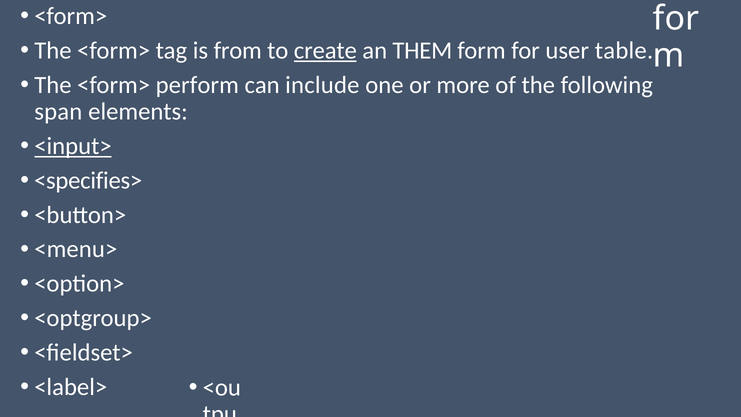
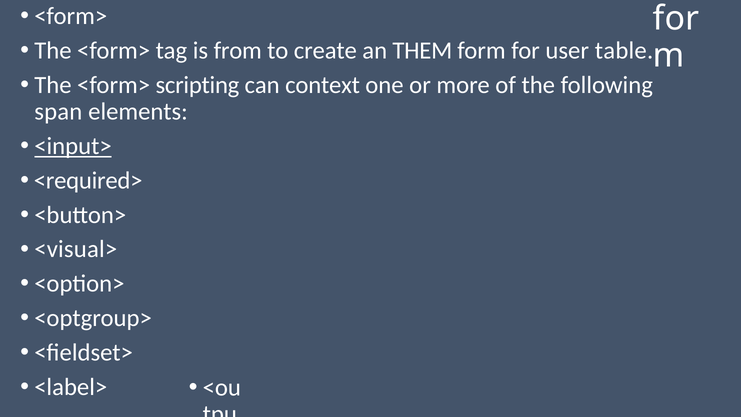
create underline: present -> none
perform: perform -> scripting
include: include -> context
<specifies>: <specifies> -> <required>
<menu>: <menu> -> <visual>
